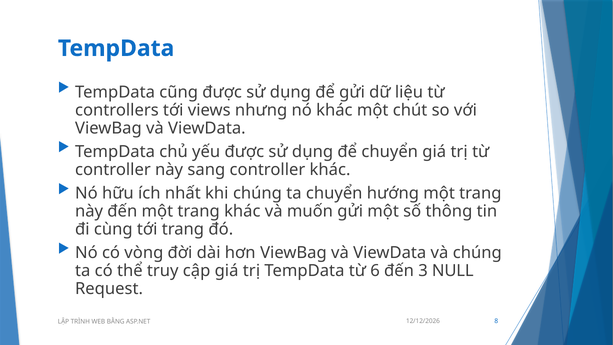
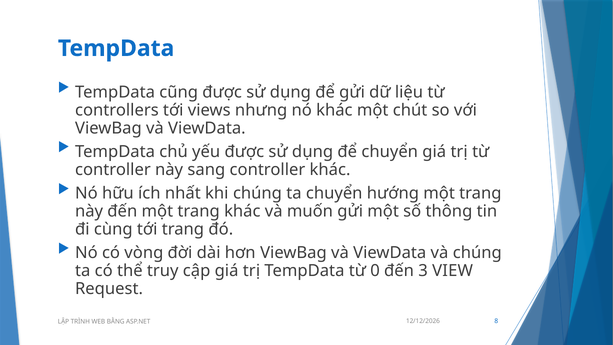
6: 6 -> 0
NULL: NULL -> VIEW
